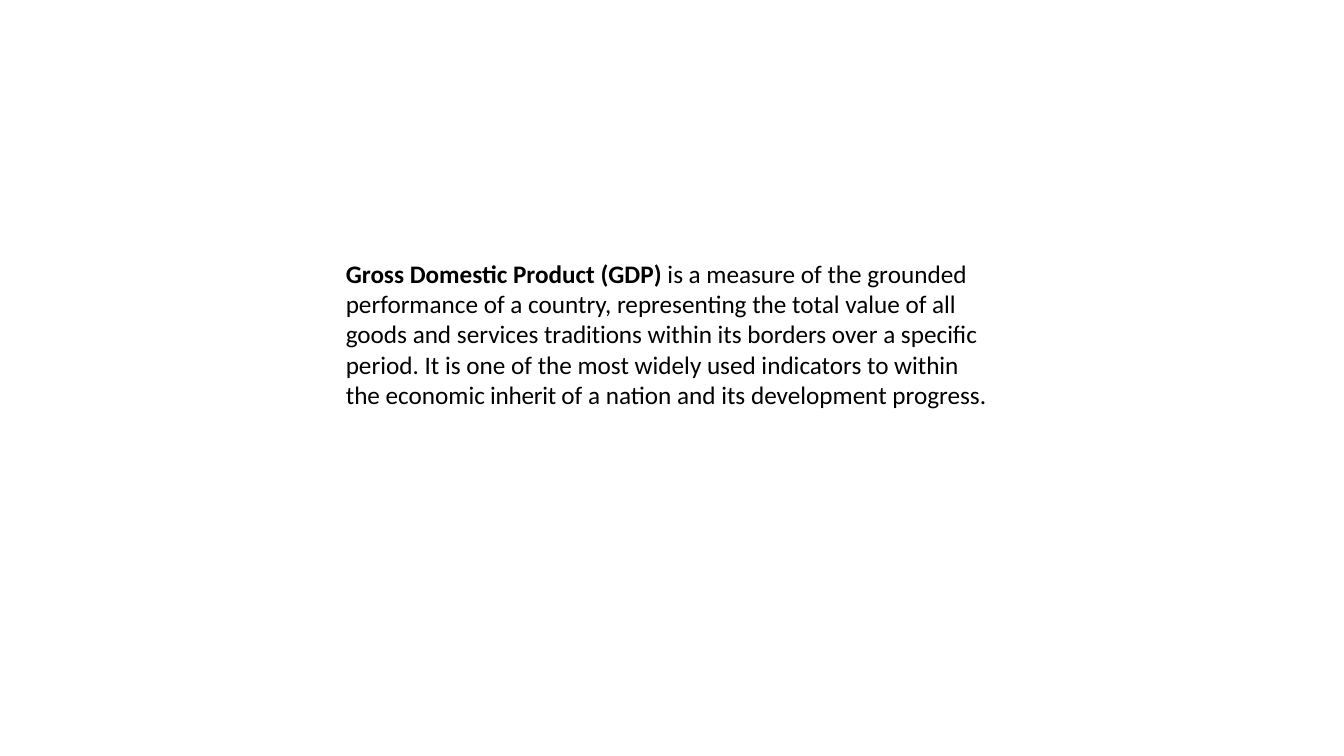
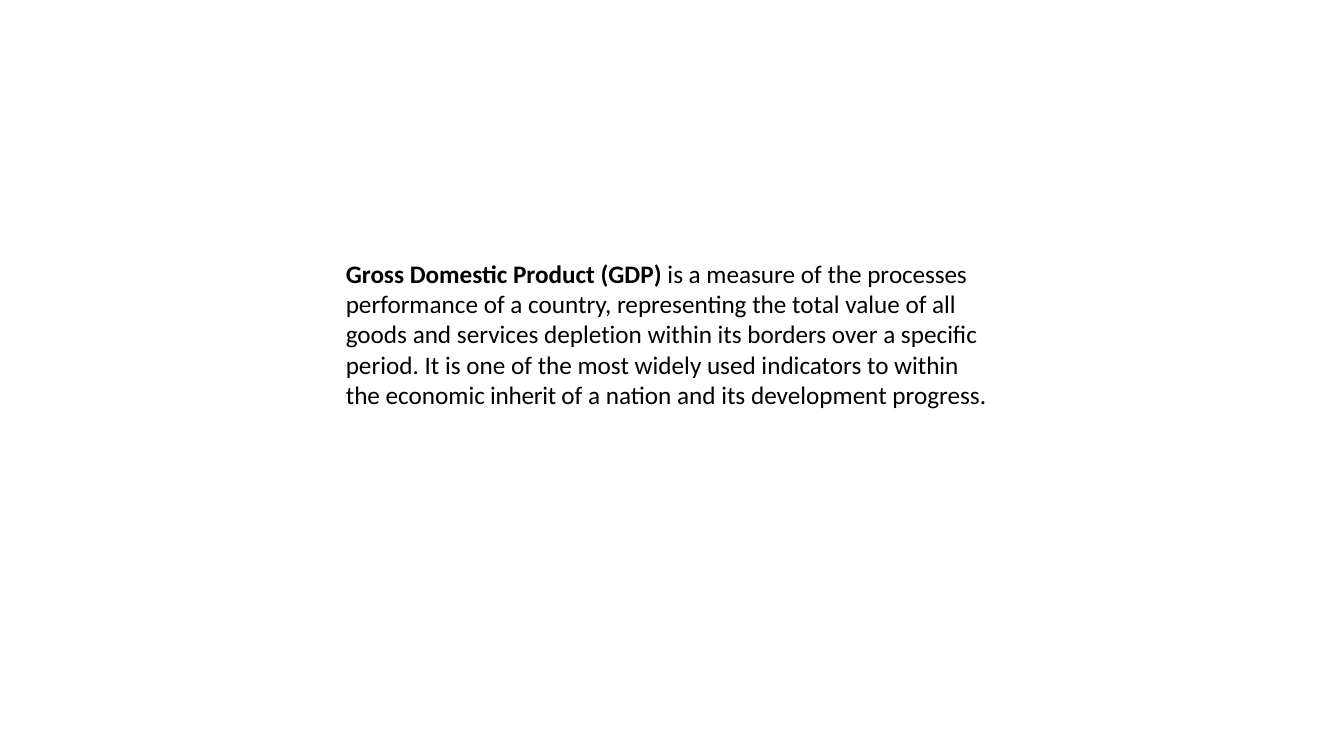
grounded: grounded -> processes
traditions: traditions -> depletion
